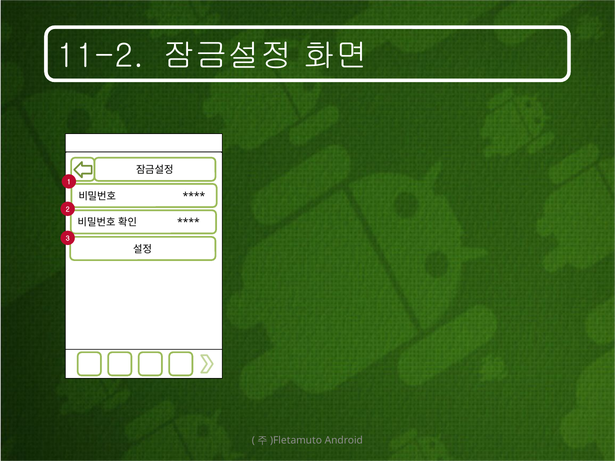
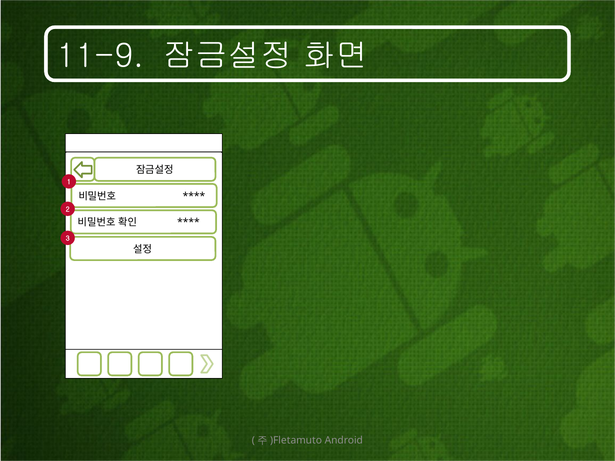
11-2: 11-2 -> 11-9
